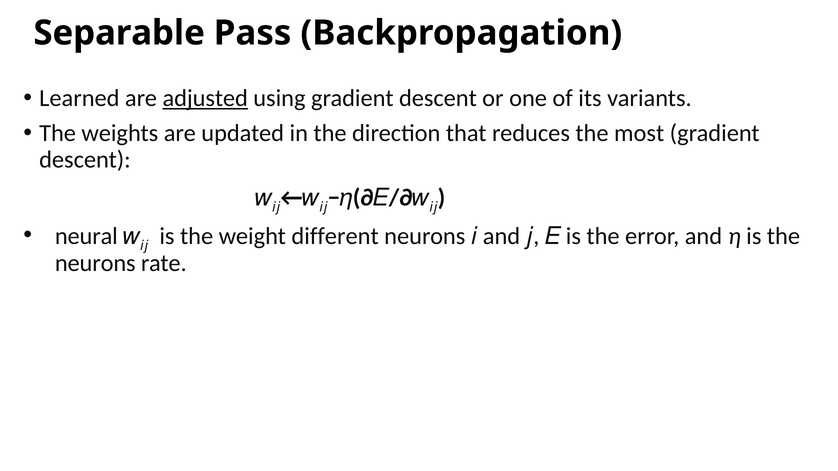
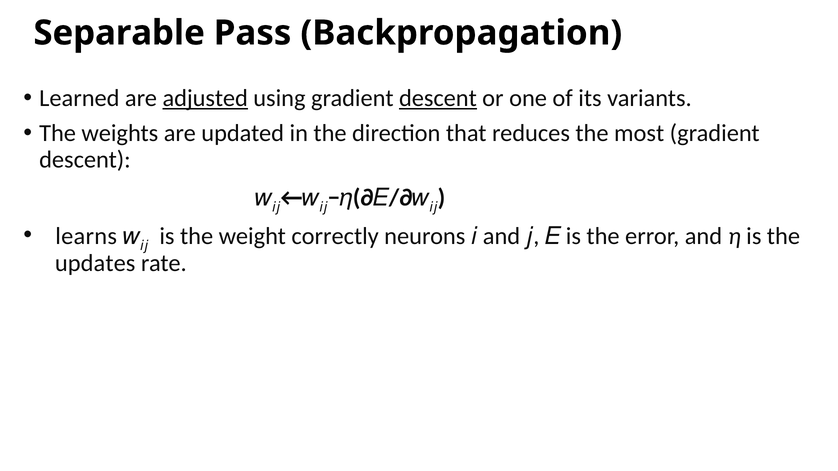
descent at (438, 98) underline: none -> present
neural: neural -> learns
different: different -> correctly
neurons at (95, 263): neurons -> updates
